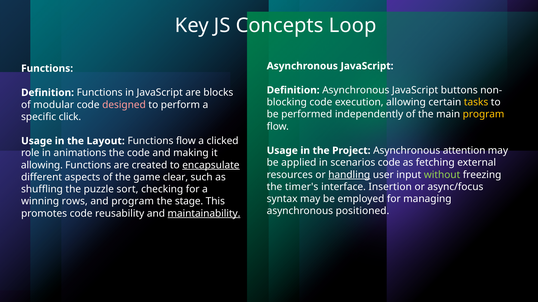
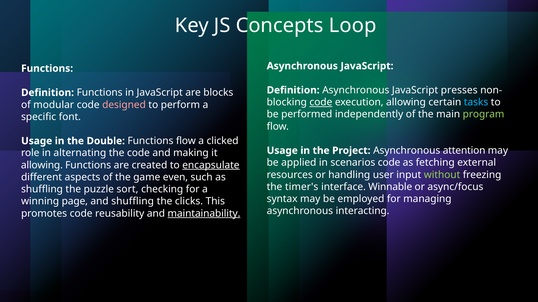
buttons: buttons -> presses
code at (321, 102) underline: none -> present
tasks colour: yellow -> light blue
program at (484, 115) colour: yellow -> light green
click: click -> font
Layout: Layout -> Double
animations: animations -> alternating
handling underline: present -> none
clear: clear -> even
Insertion: Insertion -> Winnable
rows: rows -> page
and program: program -> shuffling
stage: stage -> clicks
positioned: positioned -> interacting
